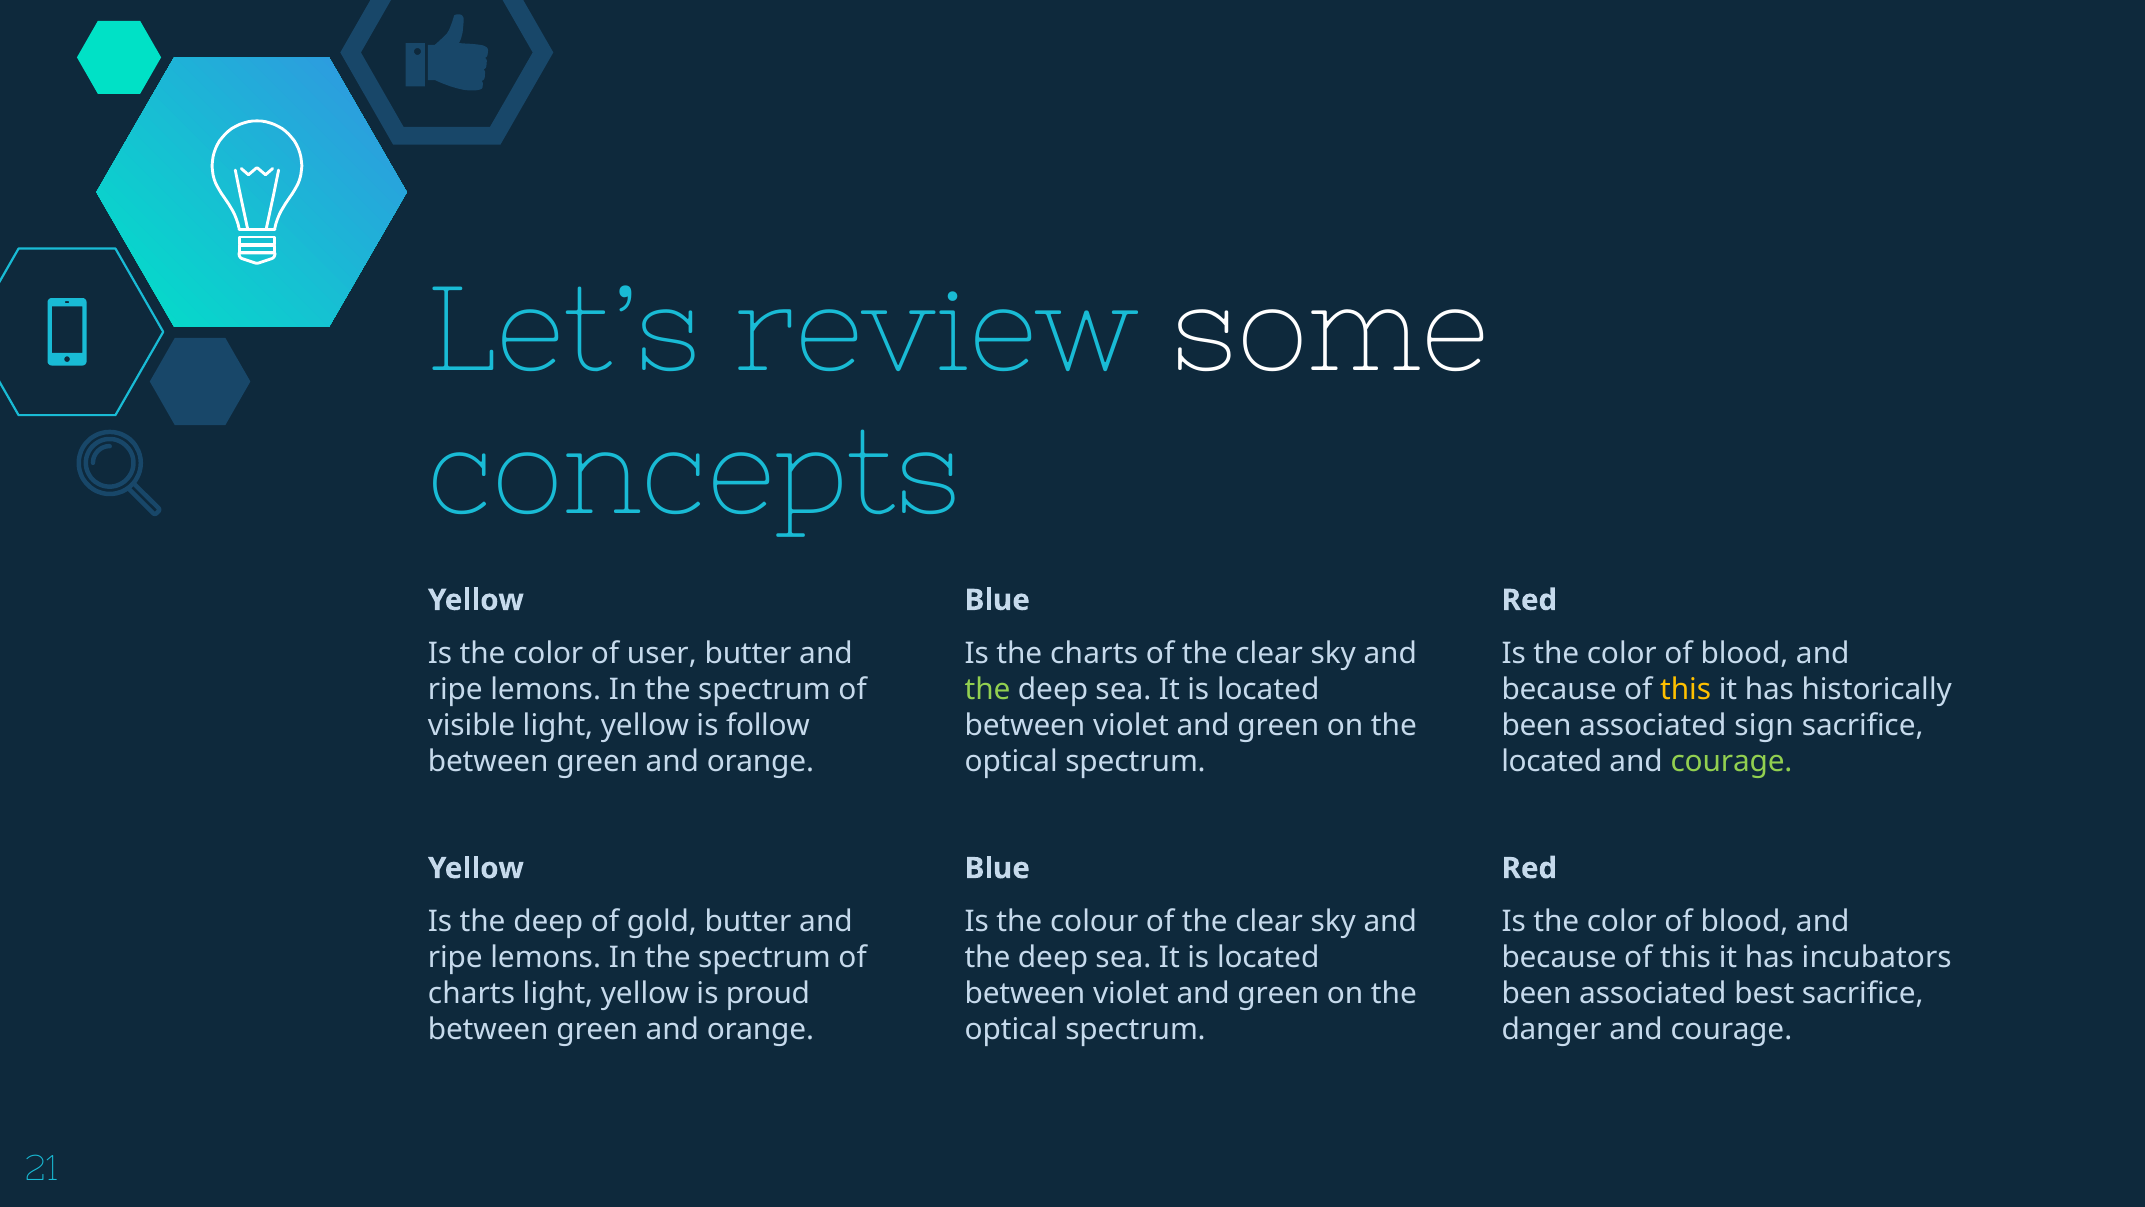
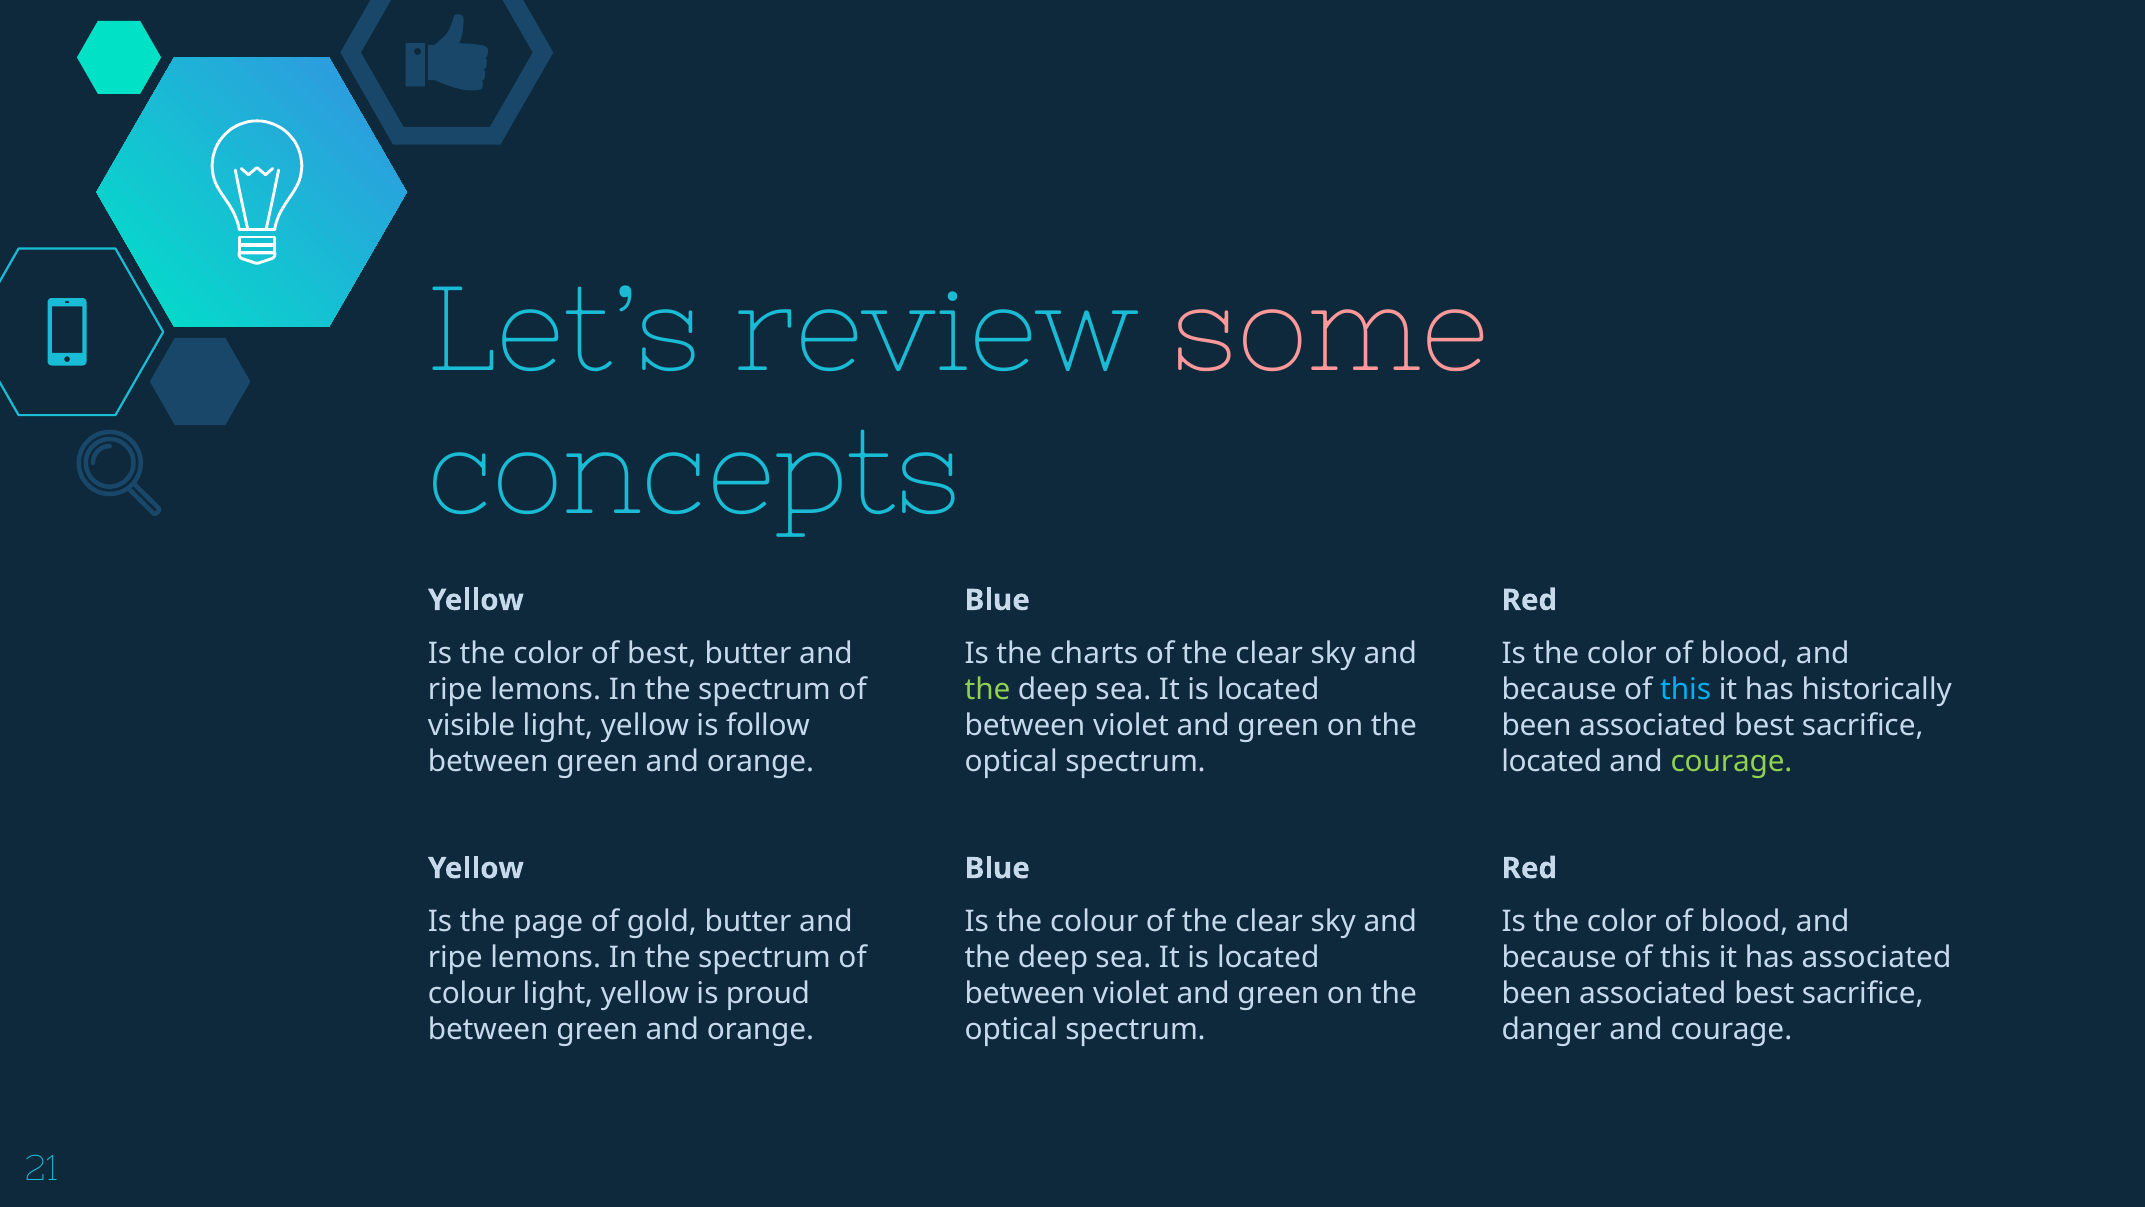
some colour: white -> pink
of user: user -> best
this at (1686, 689) colour: yellow -> light blue
sign at (1764, 725): sign -> best
Is the deep: deep -> page
has incubators: incubators -> associated
charts at (471, 993): charts -> colour
